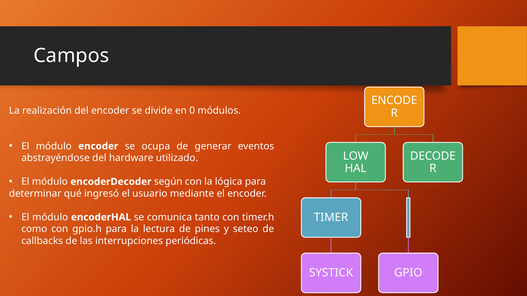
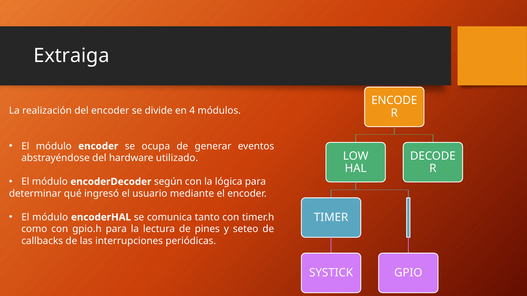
Campos: Campos -> Extraiga
0: 0 -> 4
